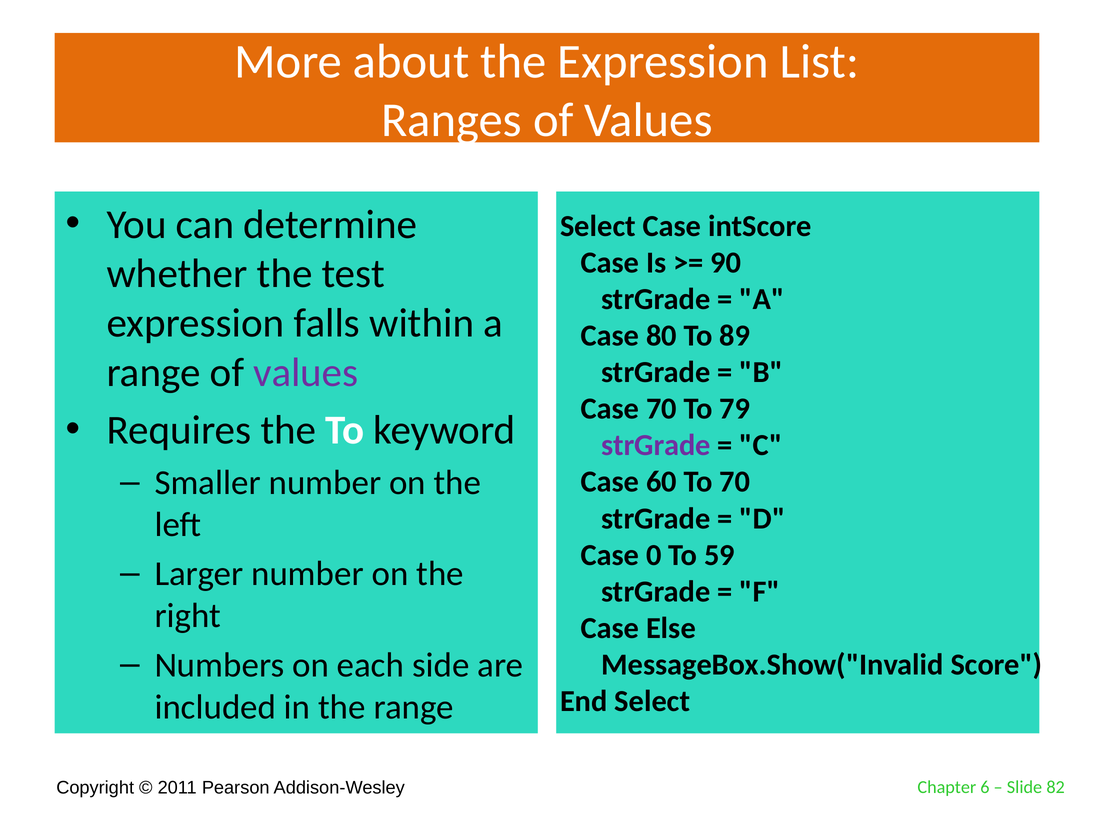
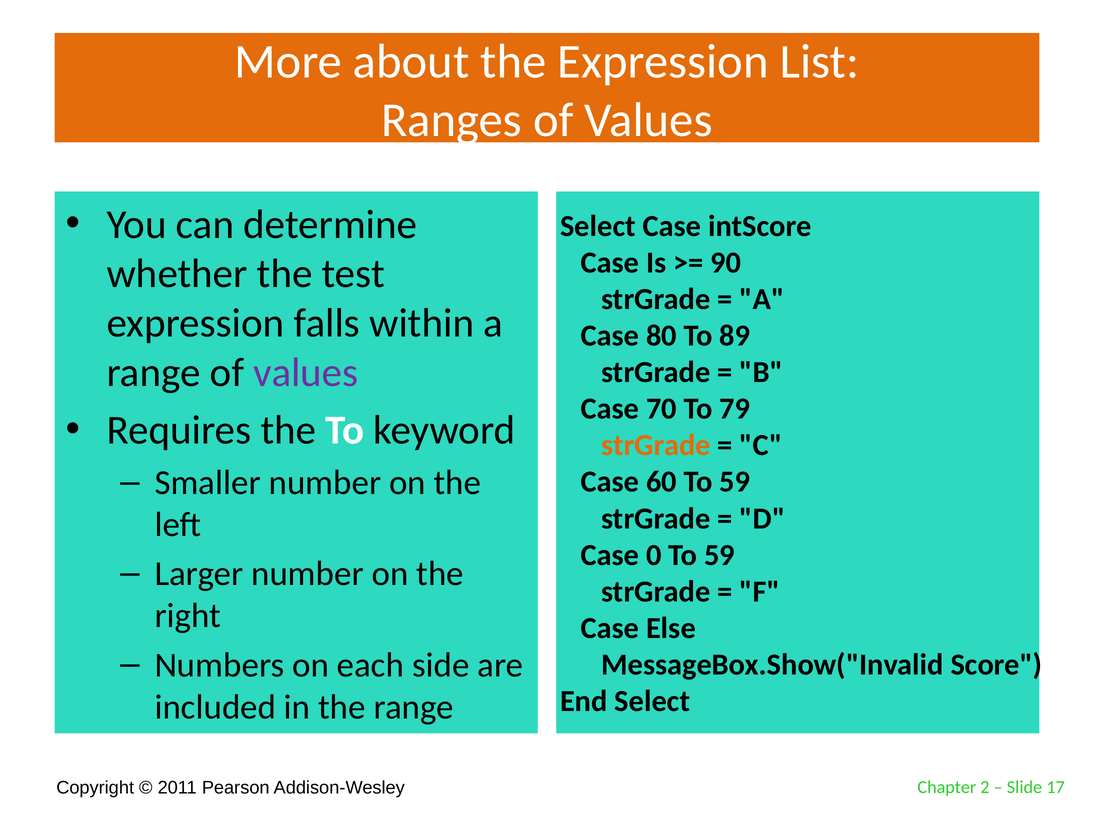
strGrade at (656, 445) colour: purple -> orange
60 To 70: 70 -> 59
6: 6 -> 2
82: 82 -> 17
